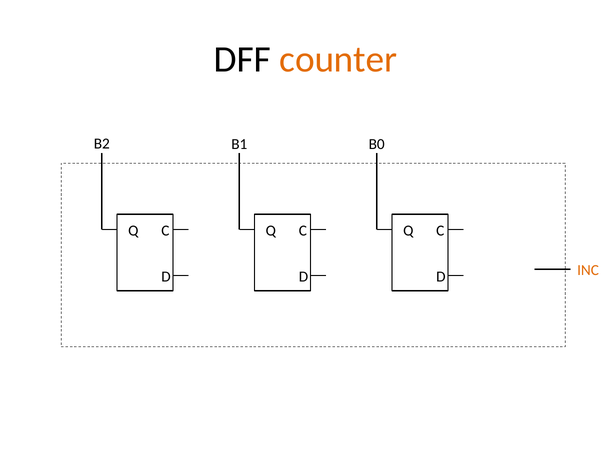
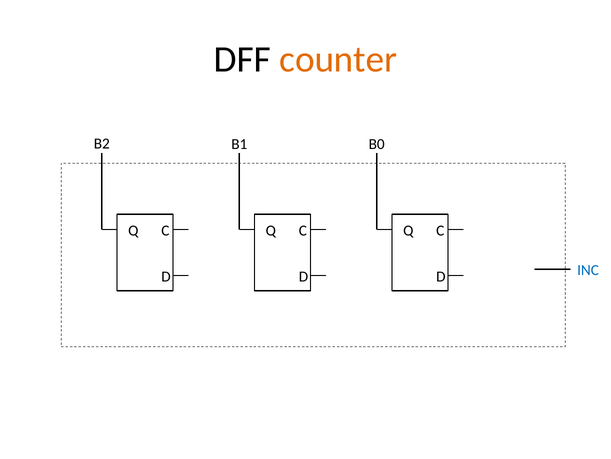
INC colour: orange -> blue
